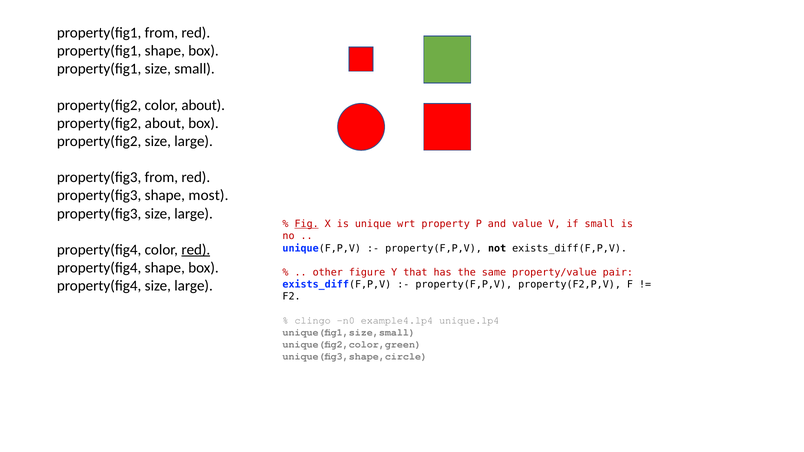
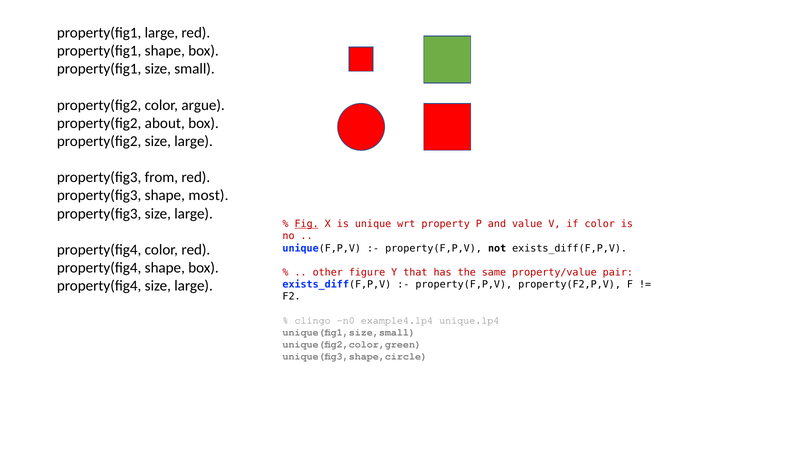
property(fig1 from: from -> large
color about: about -> argue
if small: small -> color
red at (196, 250) underline: present -> none
